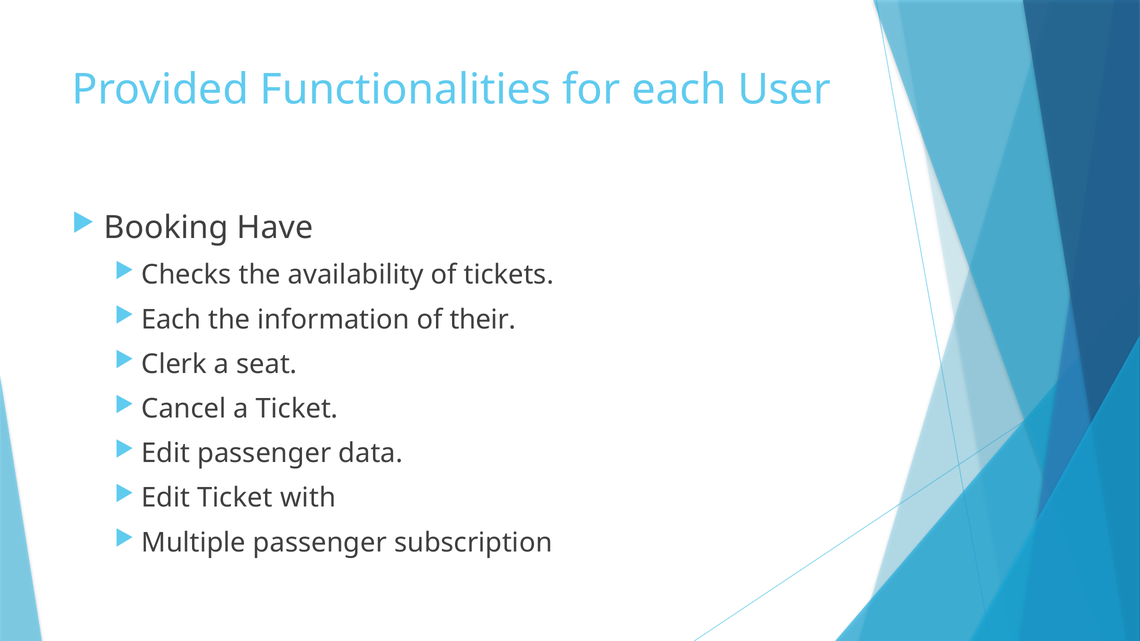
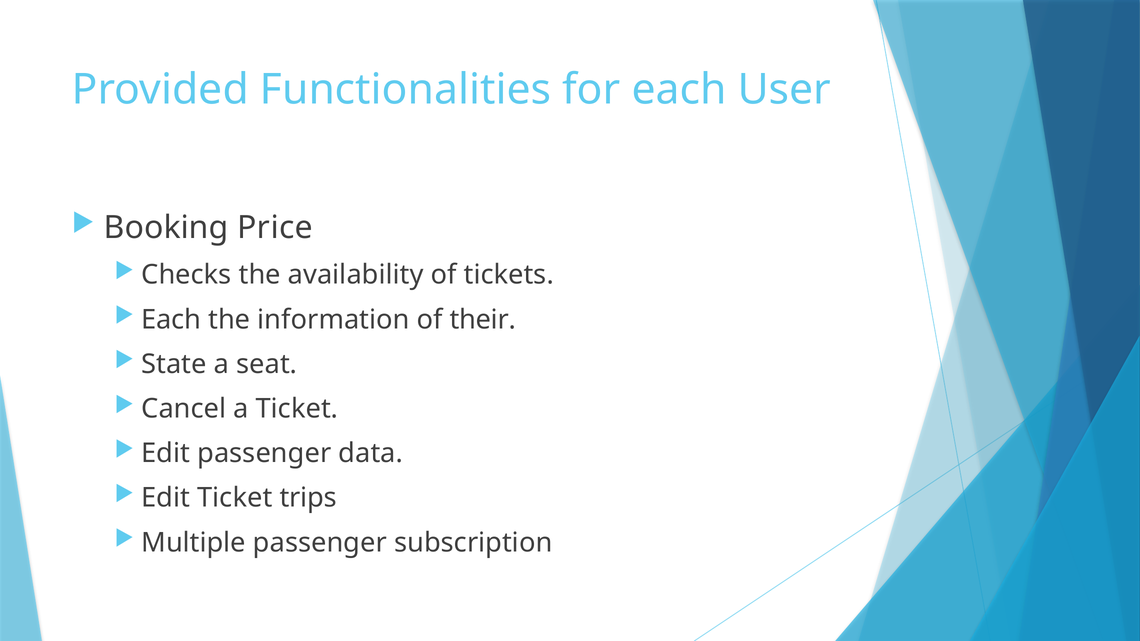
Have: Have -> Price
Clerk: Clerk -> State
with: with -> trips
